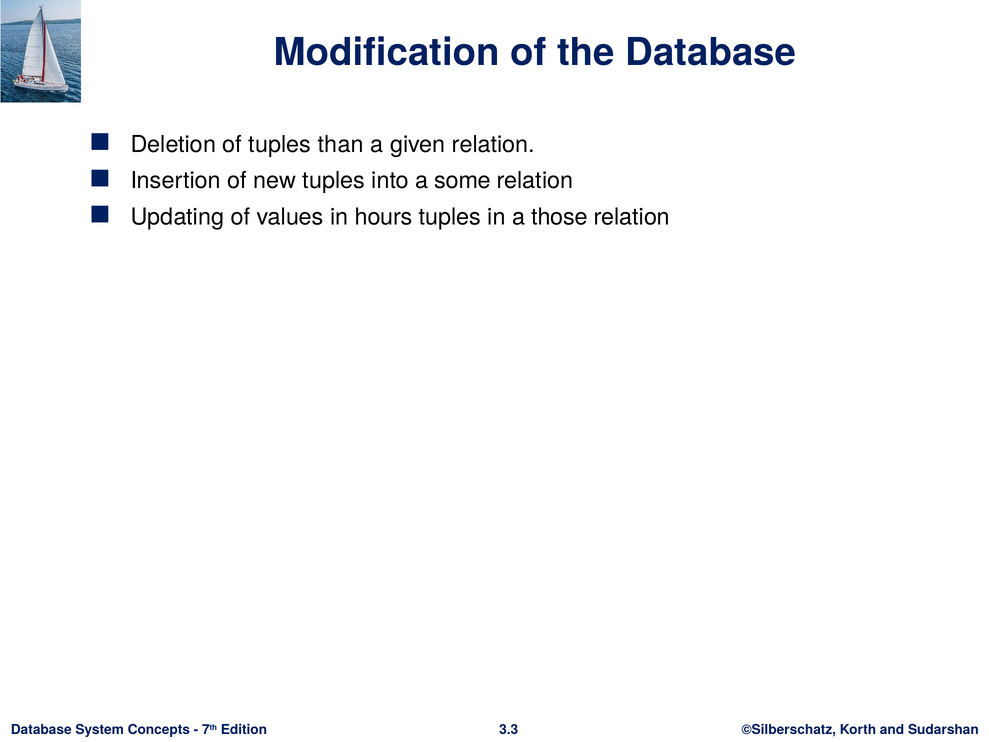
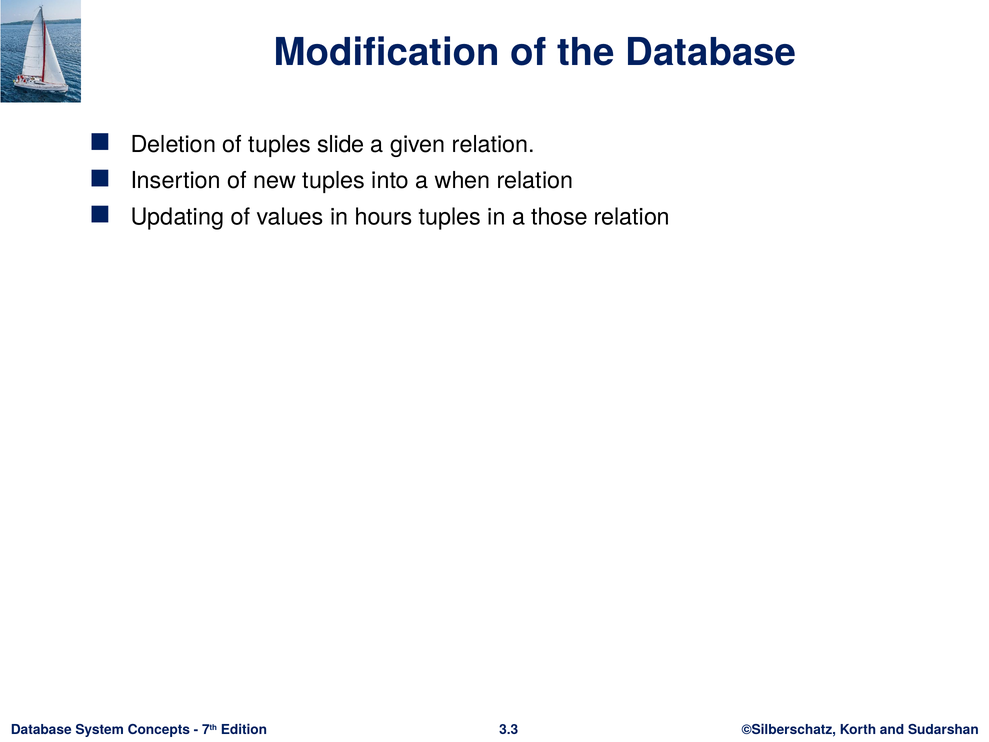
than: than -> slide
some: some -> when
